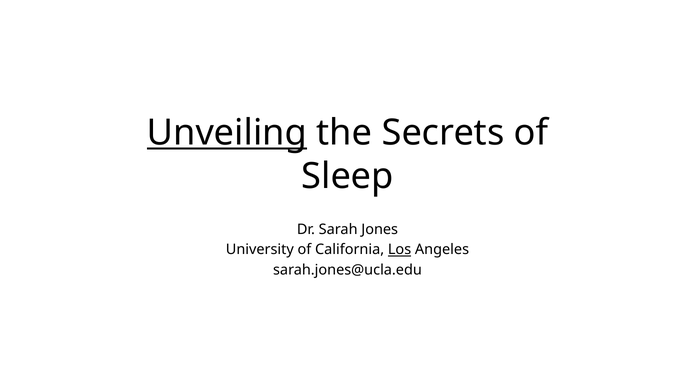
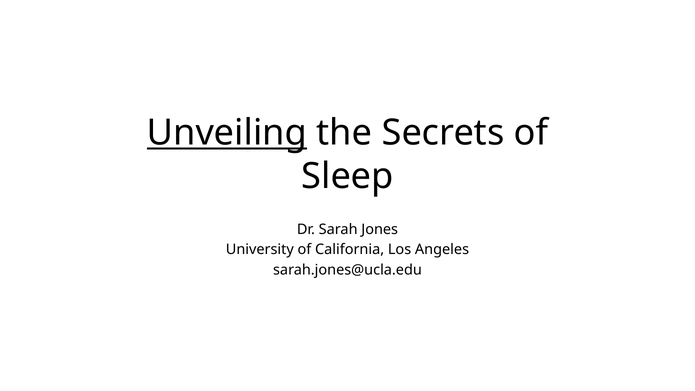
Los underline: present -> none
